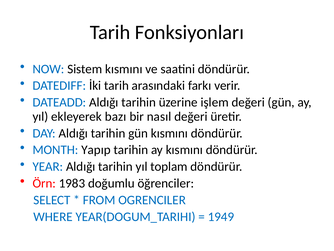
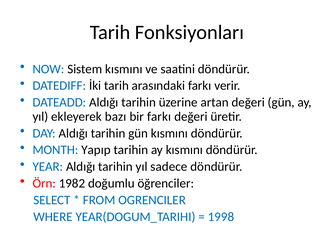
işlem: işlem -> artan
bir nasıl: nasıl -> farkı
toplam: toplam -> sadece
1983: 1983 -> 1982
1949: 1949 -> 1998
